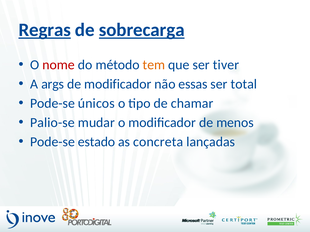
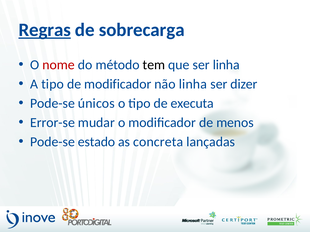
sobrecarga underline: present -> none
tem colour: orange -> black
ser tiver: tiver -> linha
A args: args -> tipo
não essas: essas -> linha
total: total -> dizer
chamar: chamar -> executa
Palio-se: Palio-se -> Error-se
